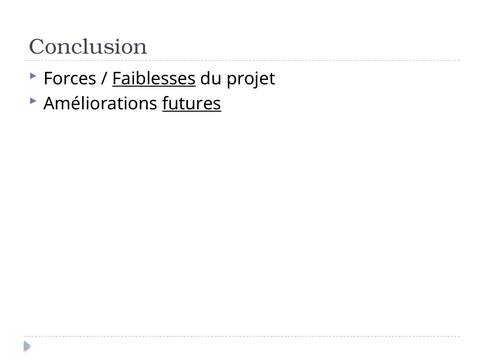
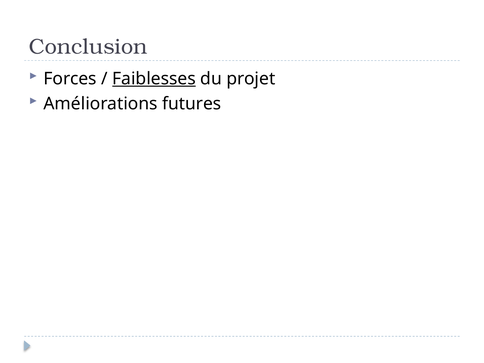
futures underline: present -> none
